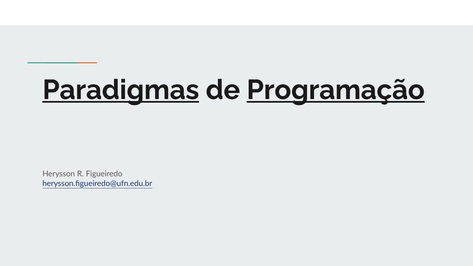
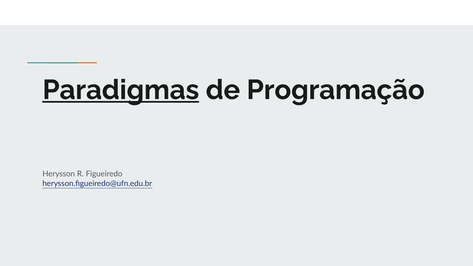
Programação underline: present -> none
